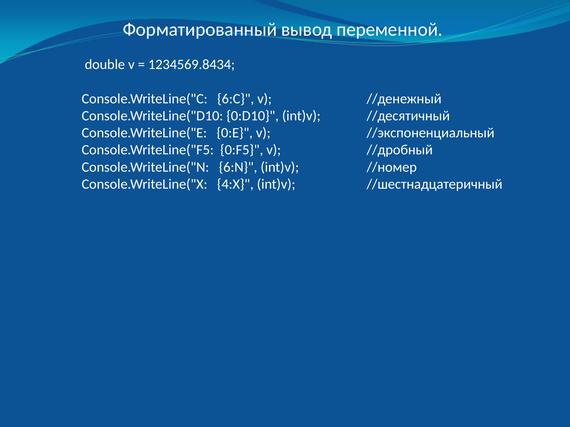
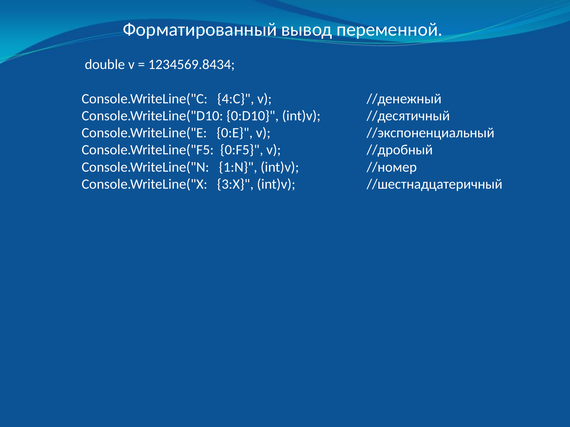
6:C: 6:C -> 4:C
6:N: 6:N -> 1:N
4:X: 4:X -> 3:X
